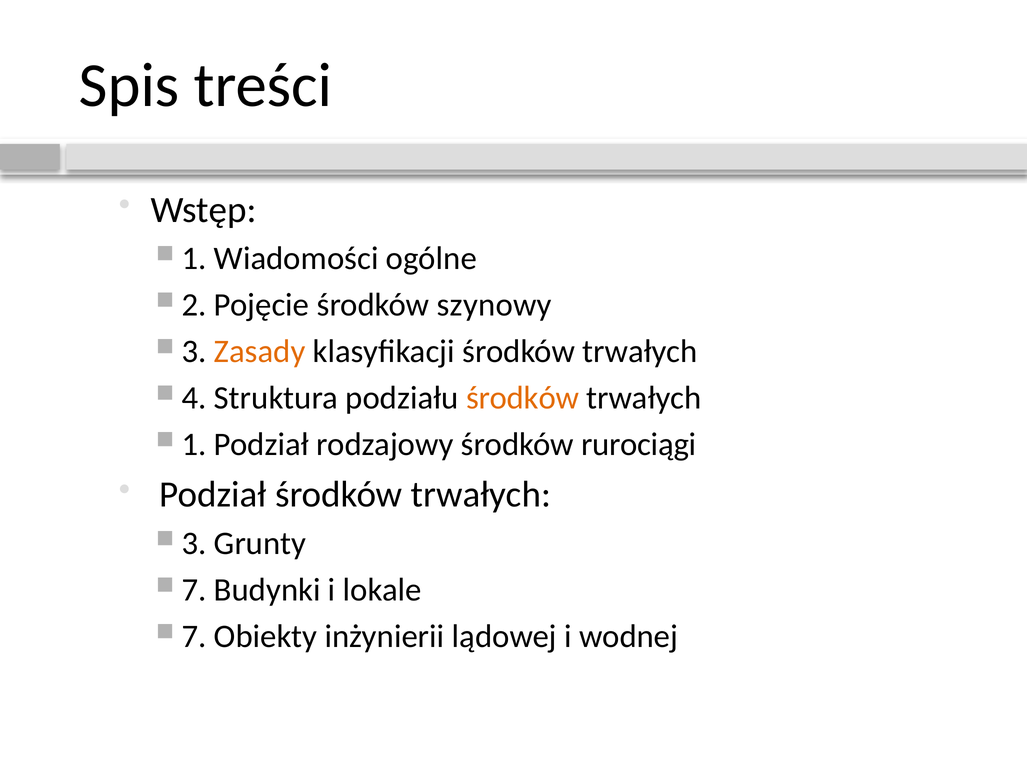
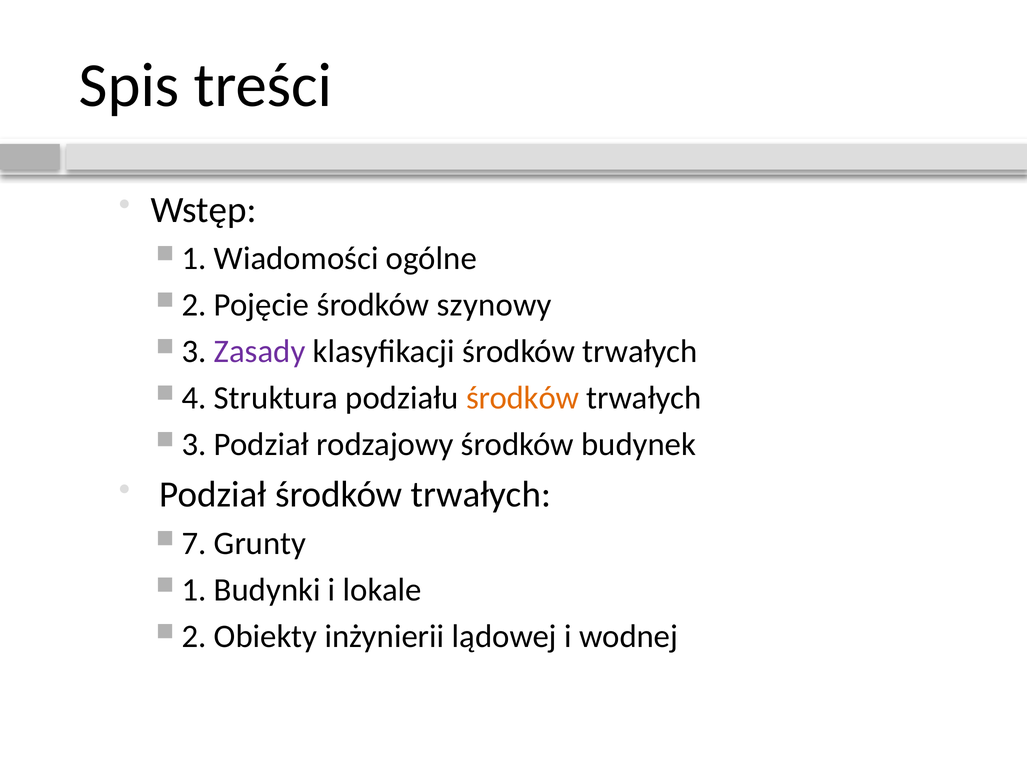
Zasady colour: orange -> purple
1 at (194, 444): 1 -> 3
rurociągi: rurociągi -> budynek
3 at (194, 543): 3 -> 7
7 at (194, 589): 7 -> 1
7 at (194, 636): 7 -> 2
